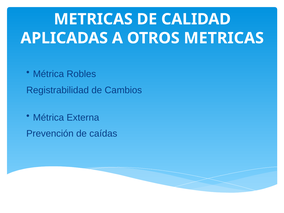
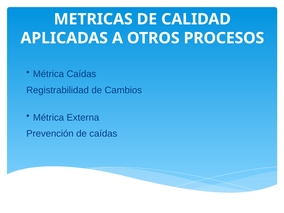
OTROS METRICAS: METRICAS -> PROCESOS
Métrica Robles: Robles -> Caídas
